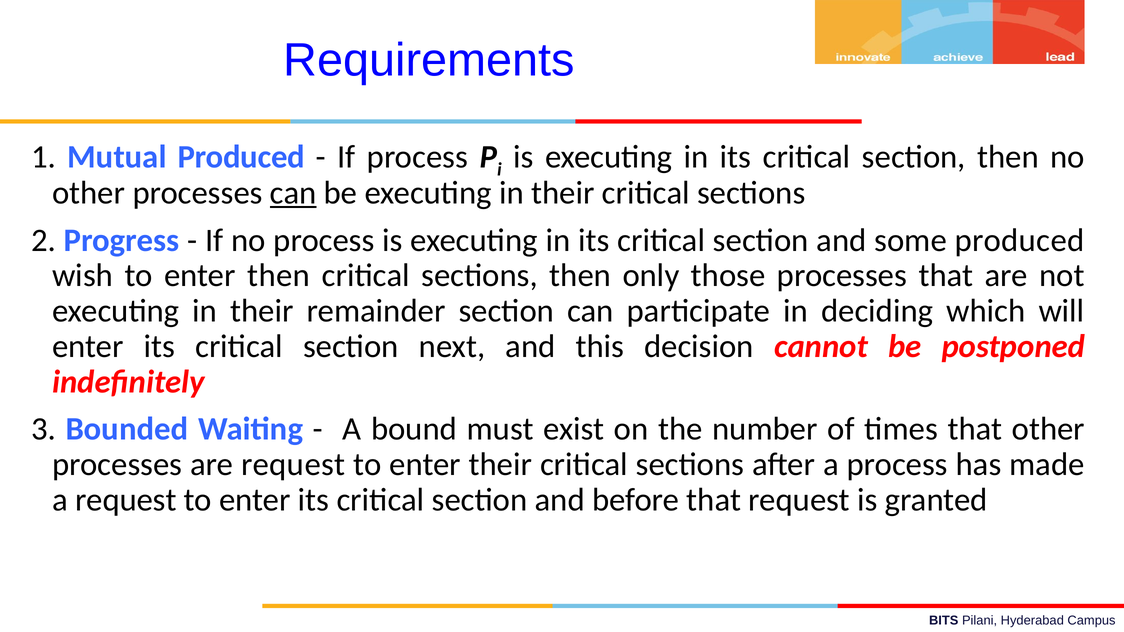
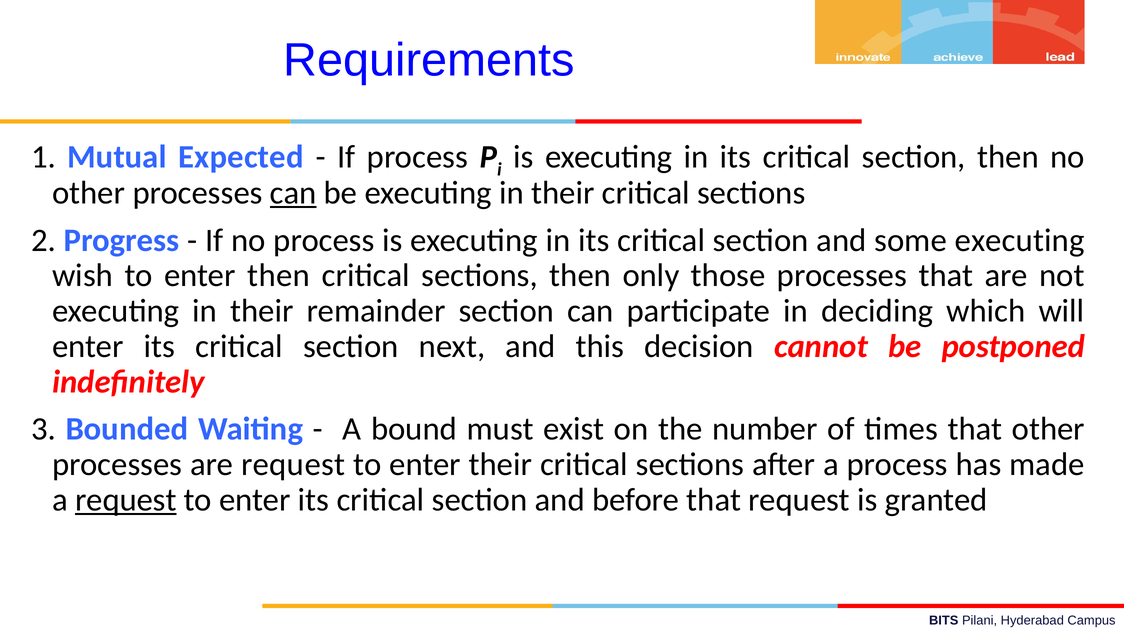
Mutual Produced: Produced -> Expected
some produced: produced -> executing
request at (126, 500) underline: none -> present
